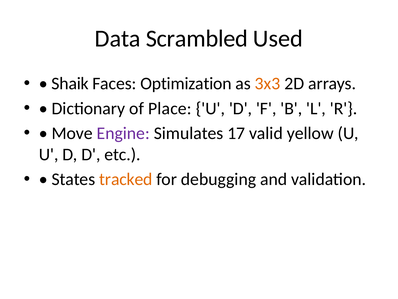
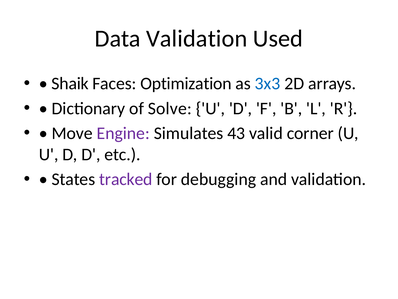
Data Scrambled: Scrambled -> Validation
3x3 colour: orange -> blue
Place: Place -> Solve
17: 17 -> 43
yellow: yellow -> corner
tracked colour: orange -> purple
